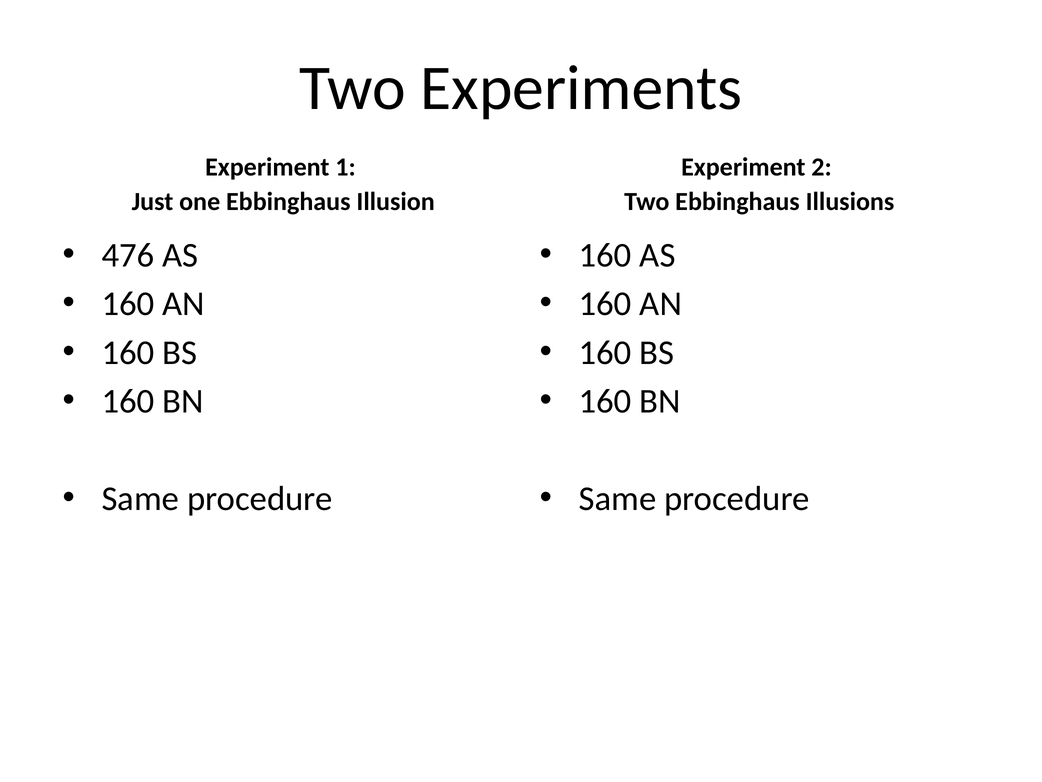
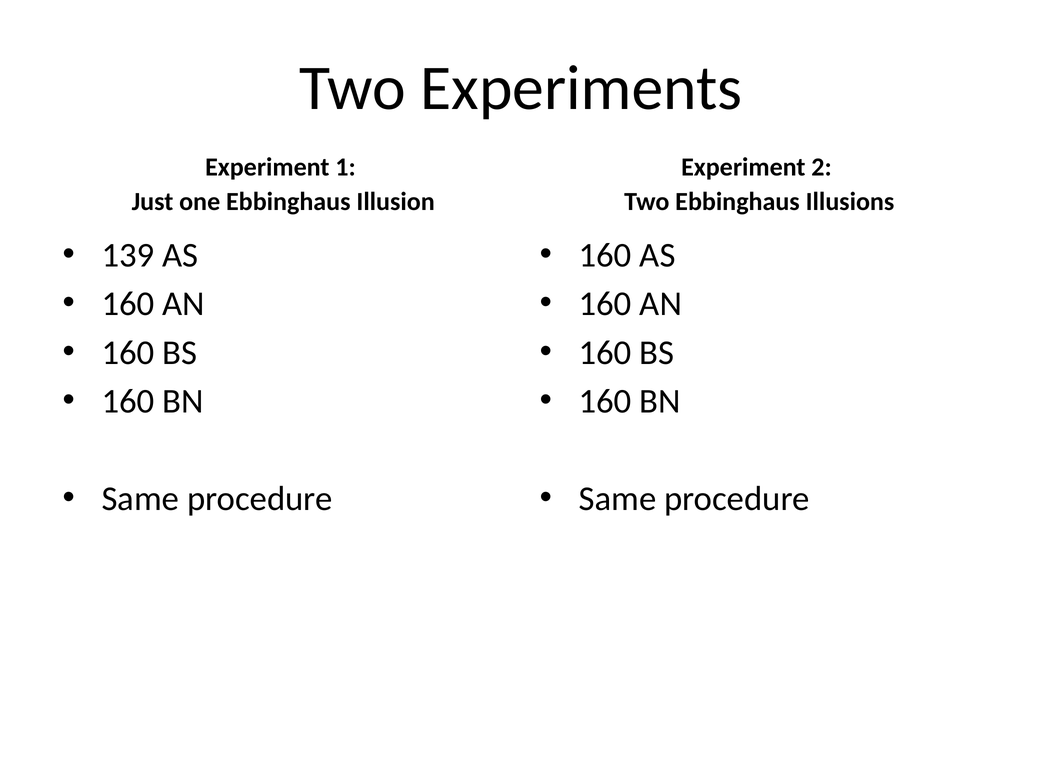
476: 476 -> 139
